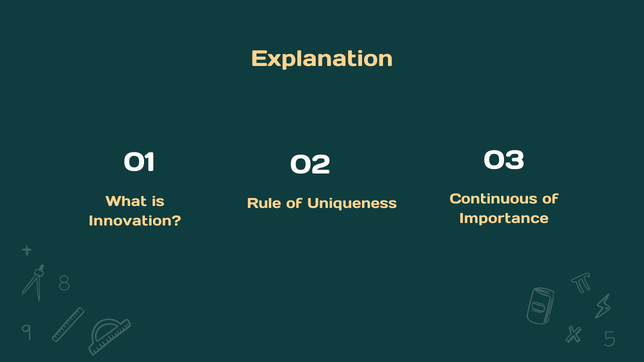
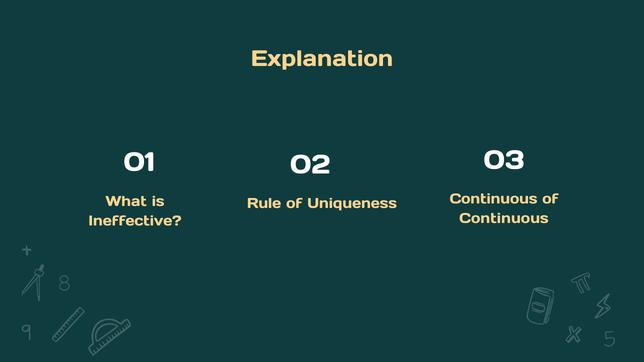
Importance at (504, 219): Importance -> Continuous
Innovation: Innovation -> Ineffective
